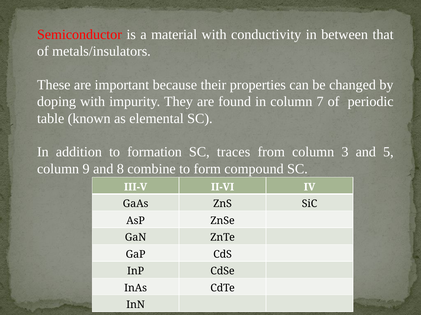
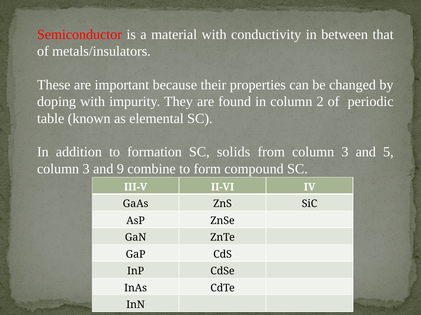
7: 7 -> 2
traces: traces -> solids
9 at (86, 169): 9 -> 3
8: 8 -> 9
